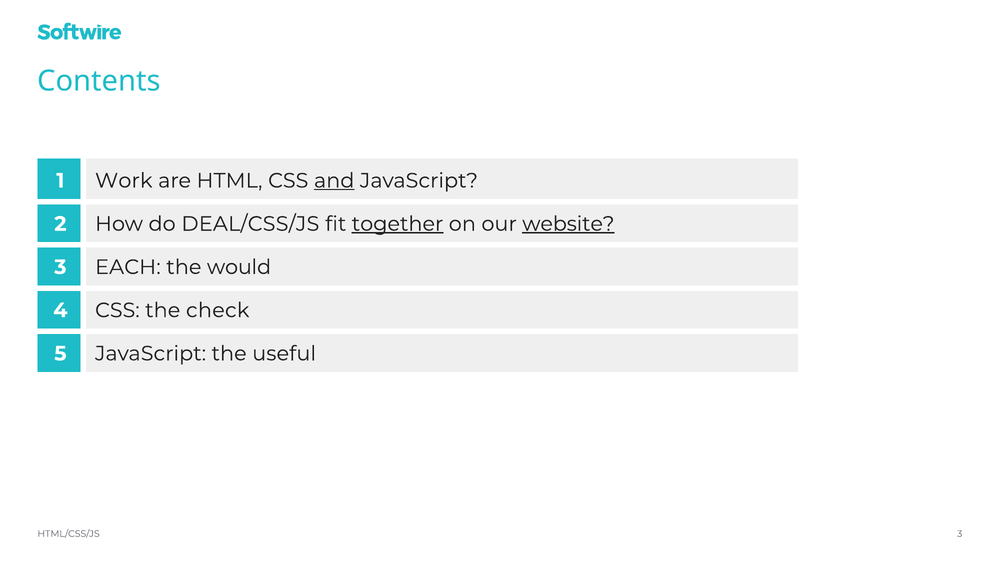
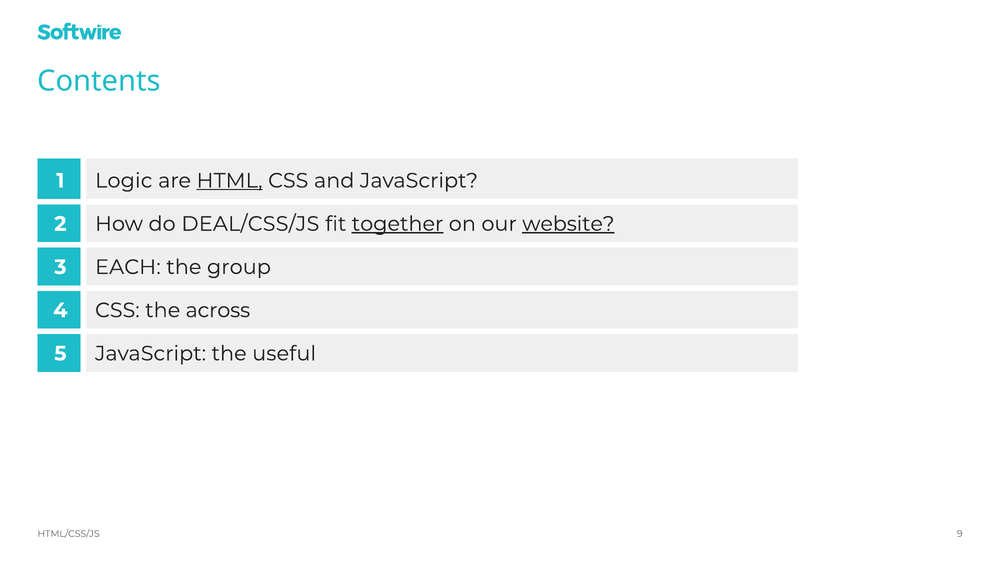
Work: Work -> Logic
HTML underline: none -> present
and underline: present -> none
would: would -> group
check: check -> across
HTML/CSS/JS 3: 3 -> 9
